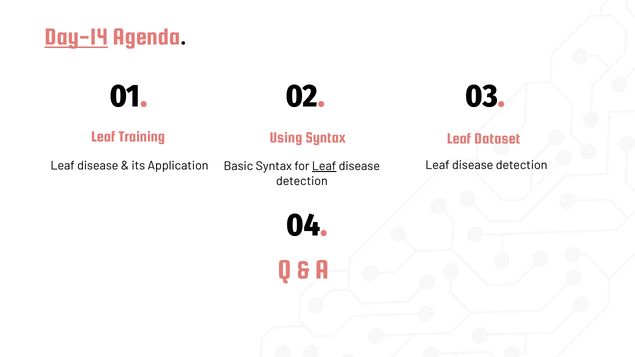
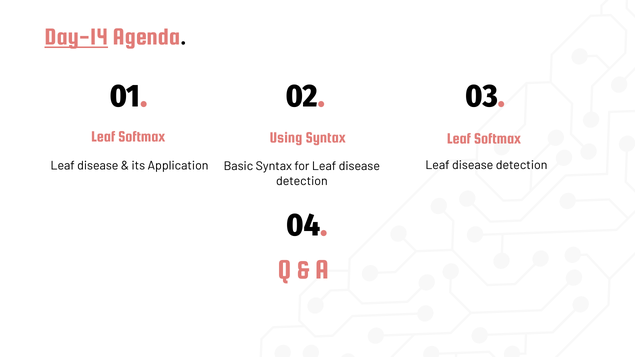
Training at (142, 136): Training -> Softmax
Dataset at (497, 138): Dataset -> Softmax
Leaf at (324, 166) underline: present -> none
